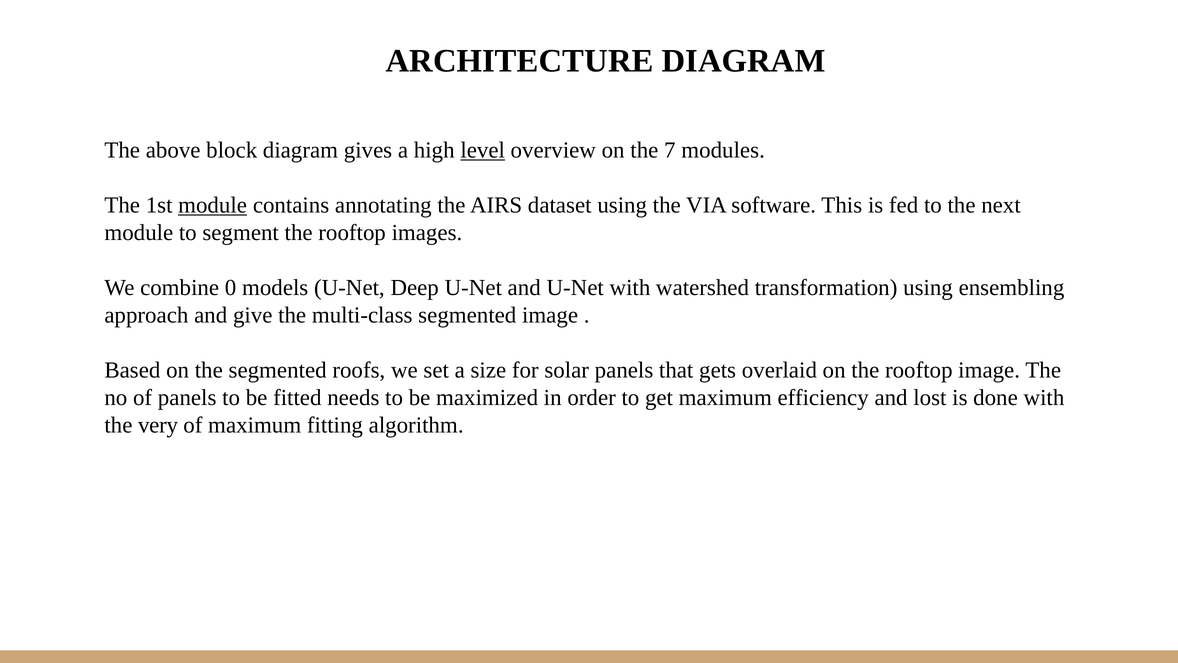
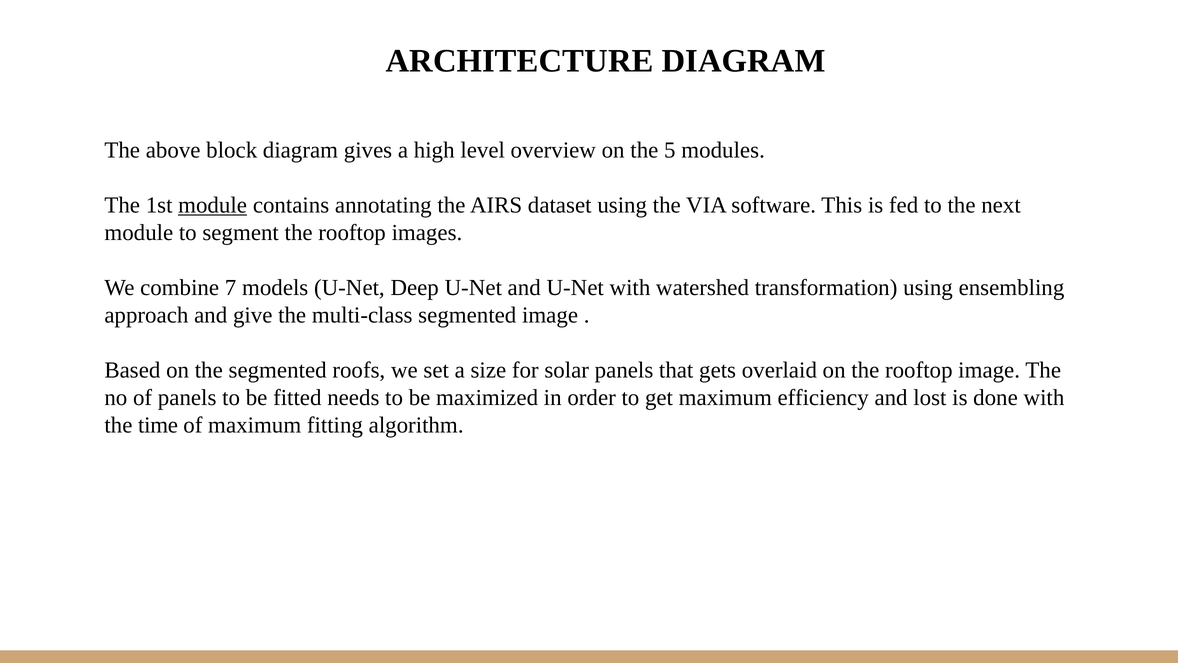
level underline: present -> none
7: 7 -> 5
0: 0 -> 7
very: very -> time
